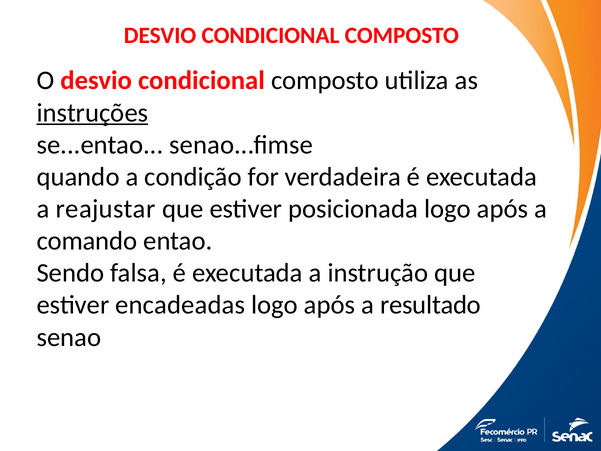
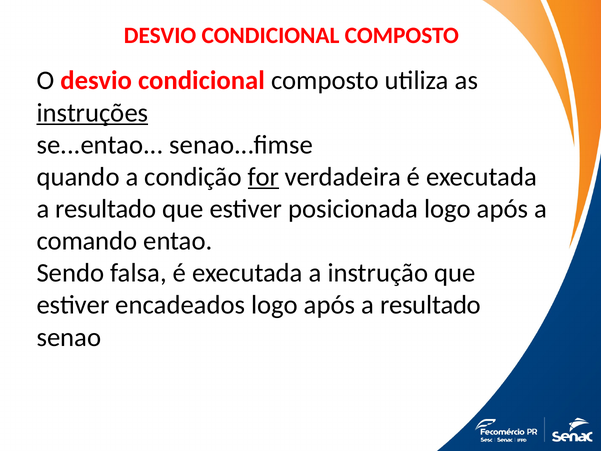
for underline: none -> present
reajustar at (106, 209): reajustar -> resultado
encadeadas: encadeadas -> encadeados
